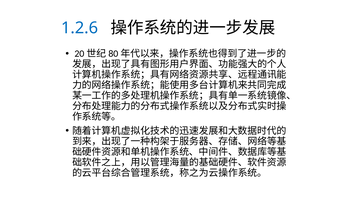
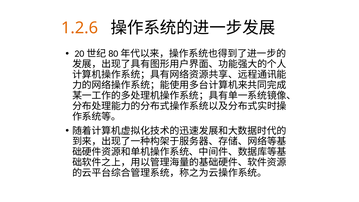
1.2.6 colour: blue -> orange
